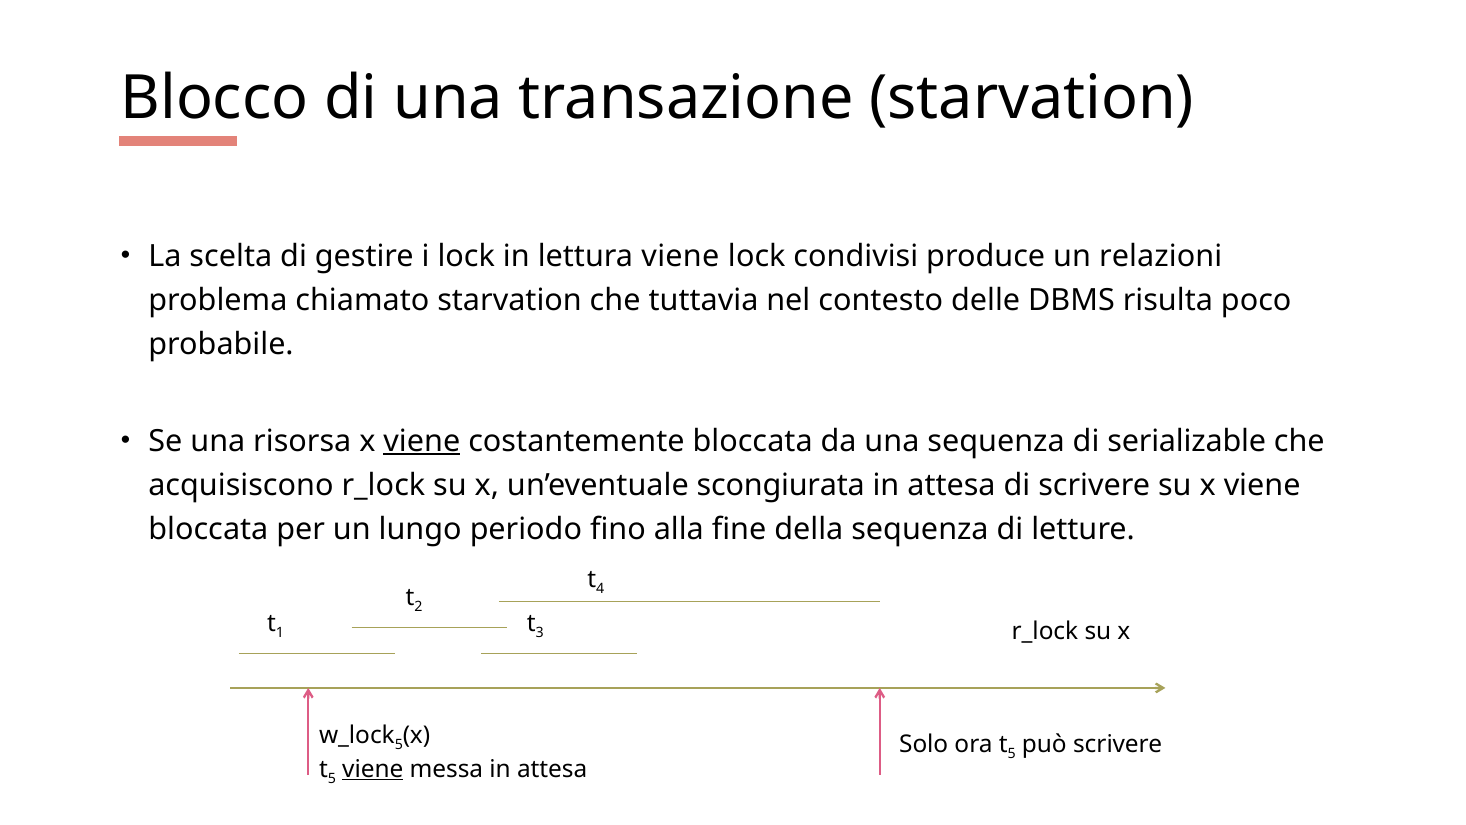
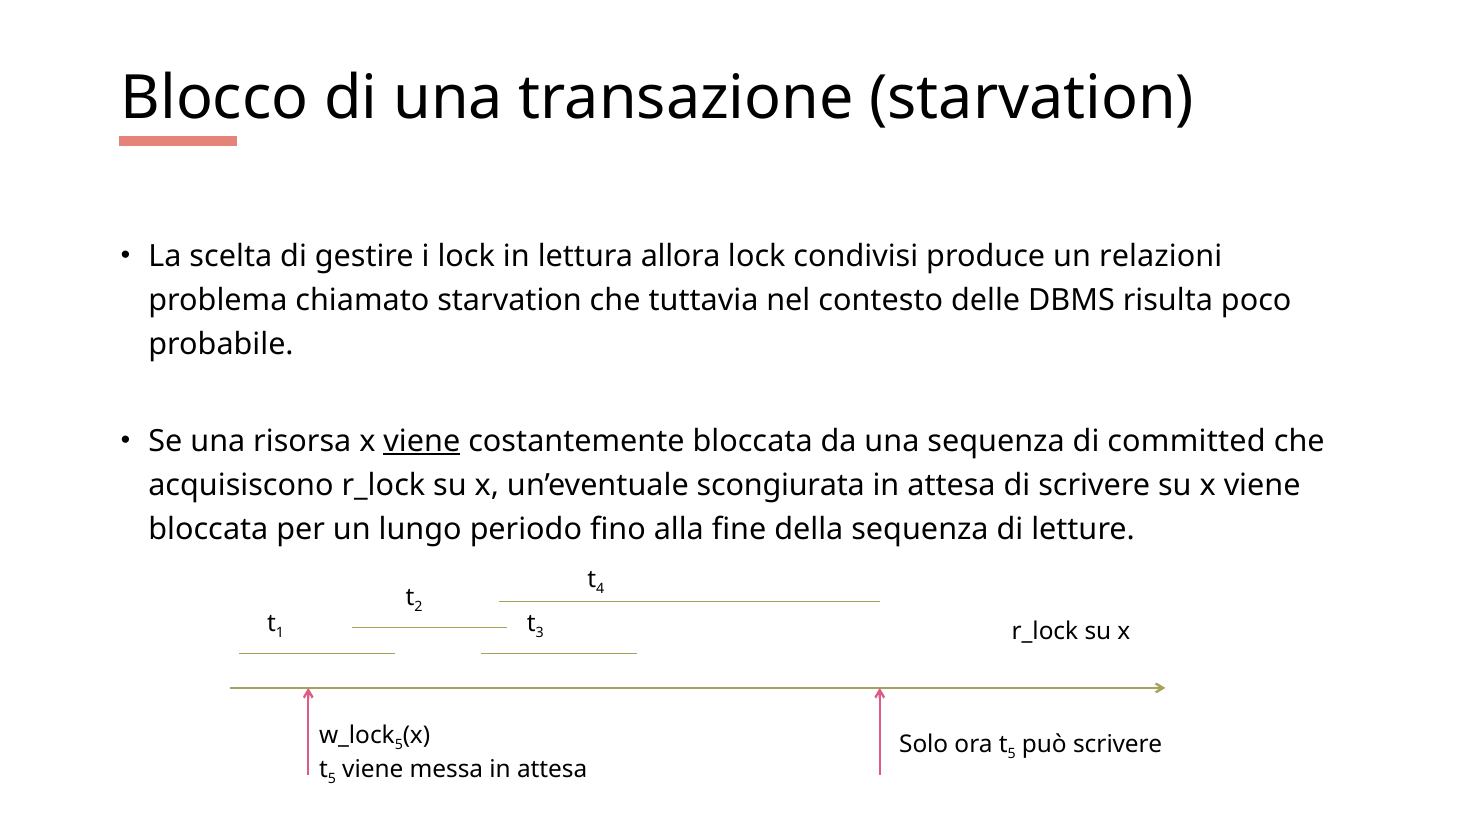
lettura viene: viene -> allora
serializable: serializable -> committed
viene at (373, 769) underline: present -> none
